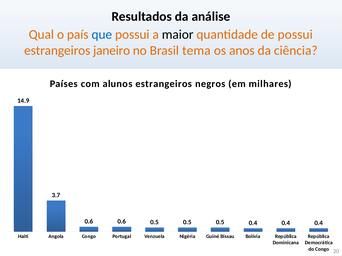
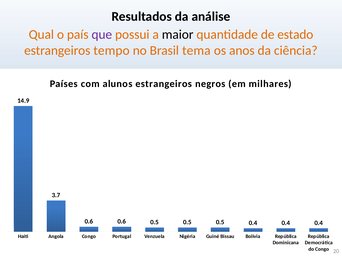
que colour: blue -> purple
de possui: possui -> estado
janeiro: janeiro -> tempo
